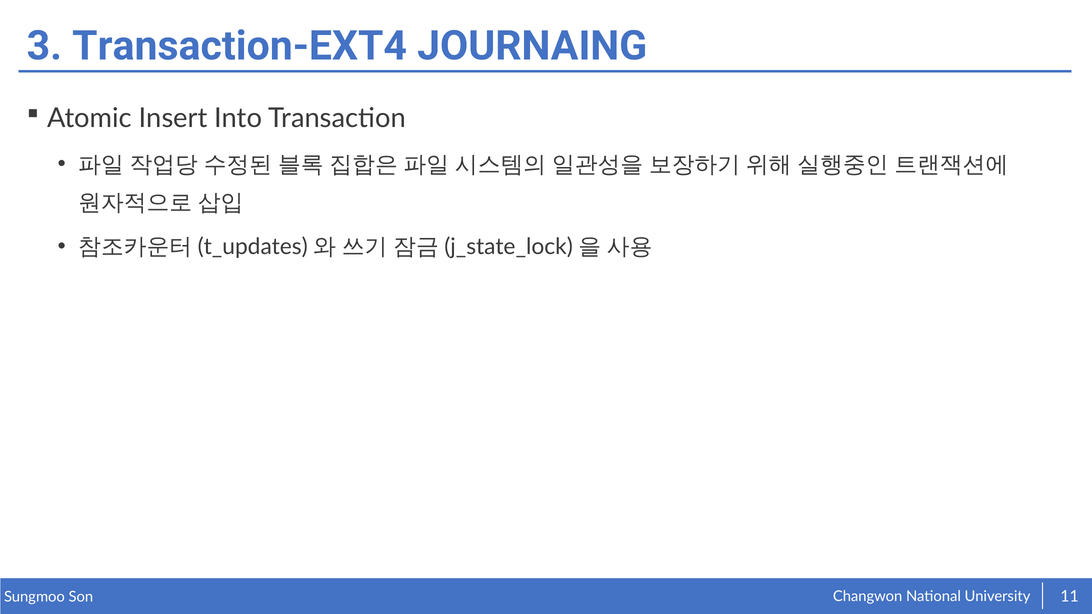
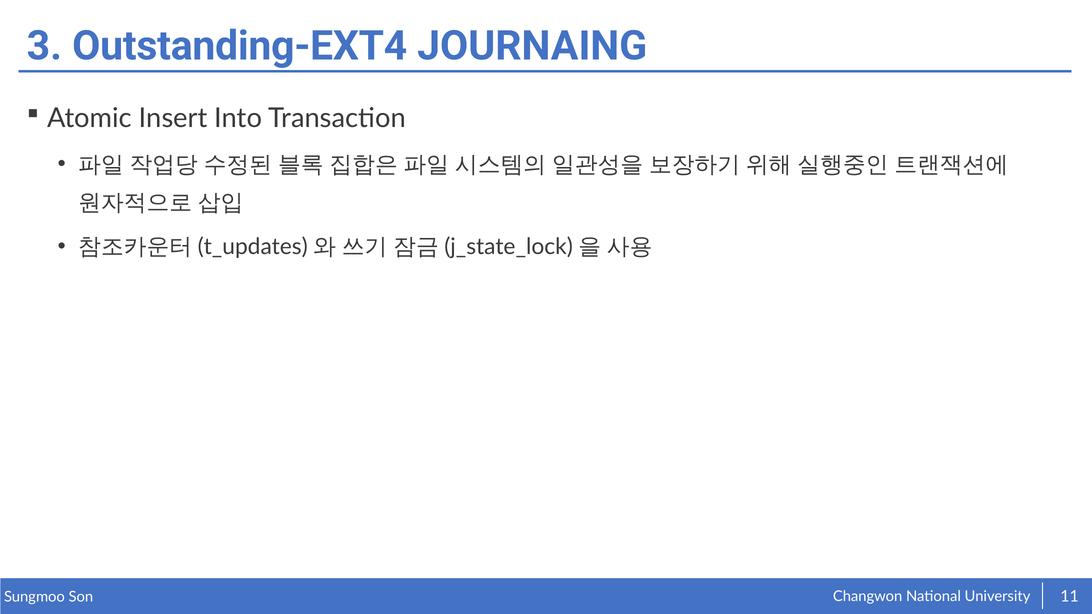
Transaction-EXT4: Transaction-EXT4 -> Outstanding-EXT4
